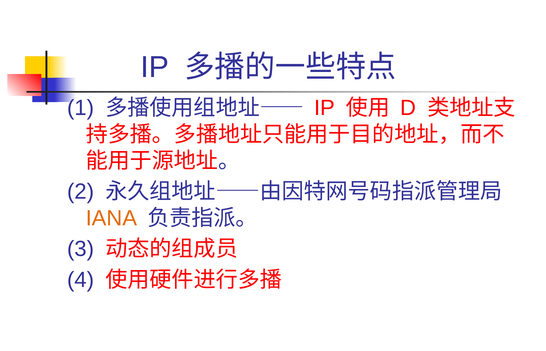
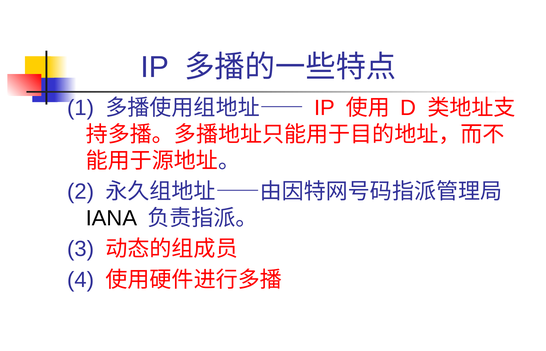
IANA colour: orange -> black
